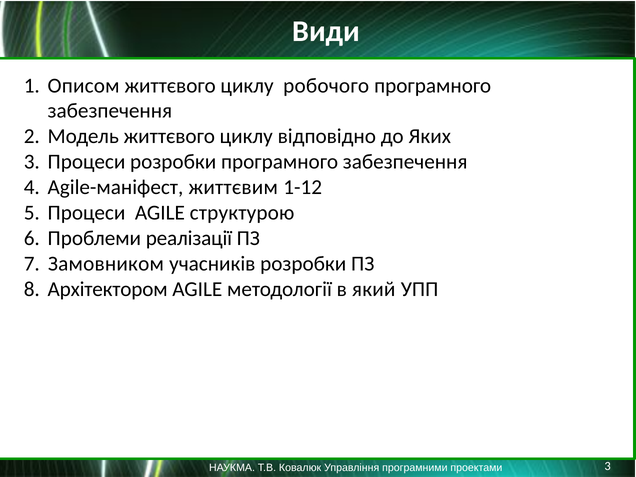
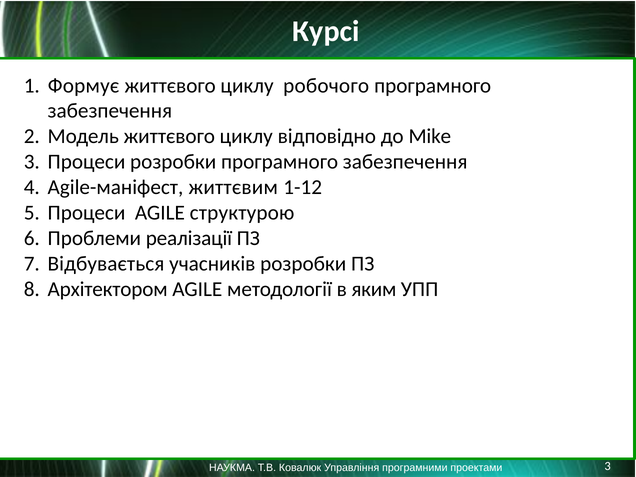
Види: Види -> Курсі
Описом: Описом -> Формує
Яких: Яких -> Mike
Замовником: Замовником -> Відбувається
який: який -> яким
